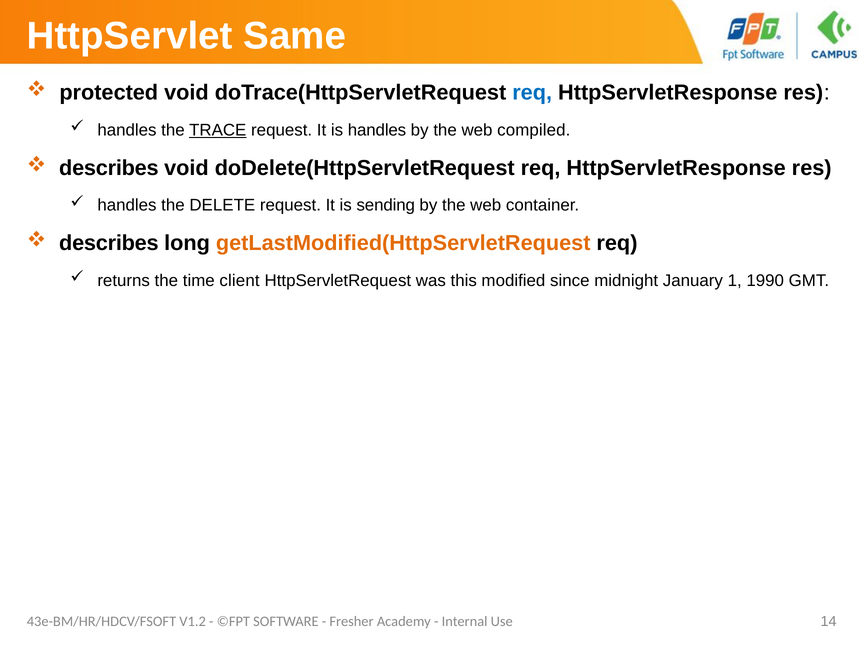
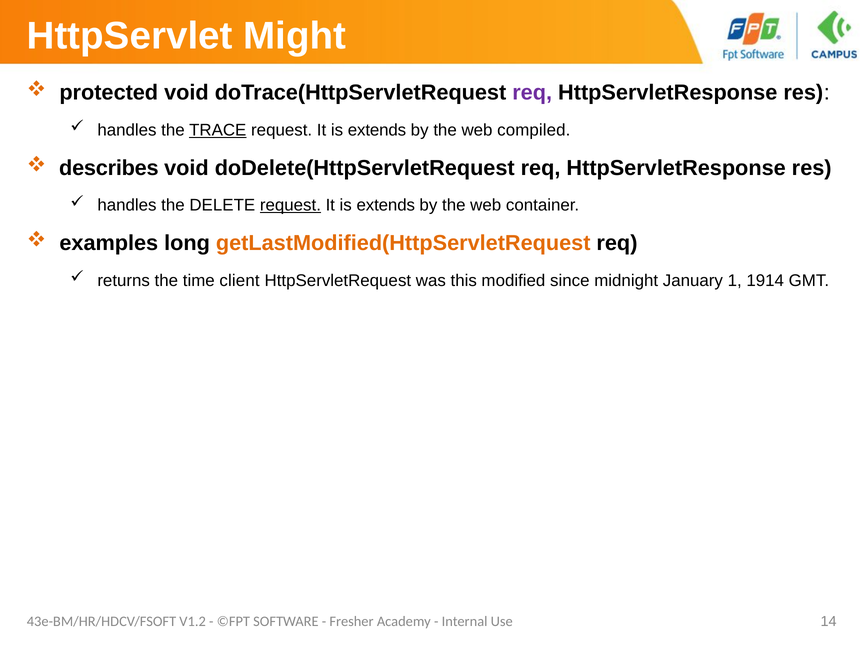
Same: Same -> Might
req at (532, 93) colour: blue -> purple
handles at (377, 130): handles -> extends
request at (290, 205) underline: none -> present
sending at (386, 205): sending -> extends
describes at (109, 243): describes -> examples
1990: 1990 -> 1914
